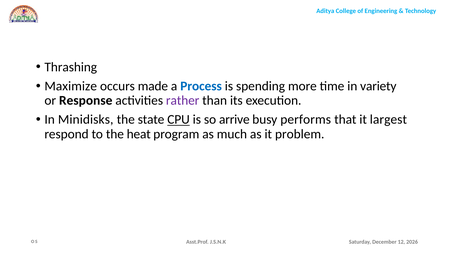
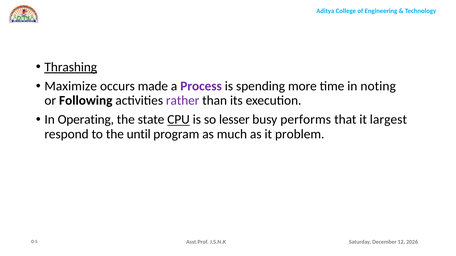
Thrashing underline: none -> present
Process colour: blue -> purple
variety: variety -> noting
Response: Response -> Following
Minidisks: Minidisks -> Operating
arrive: arrive -> lesser
heat: heat -> until
